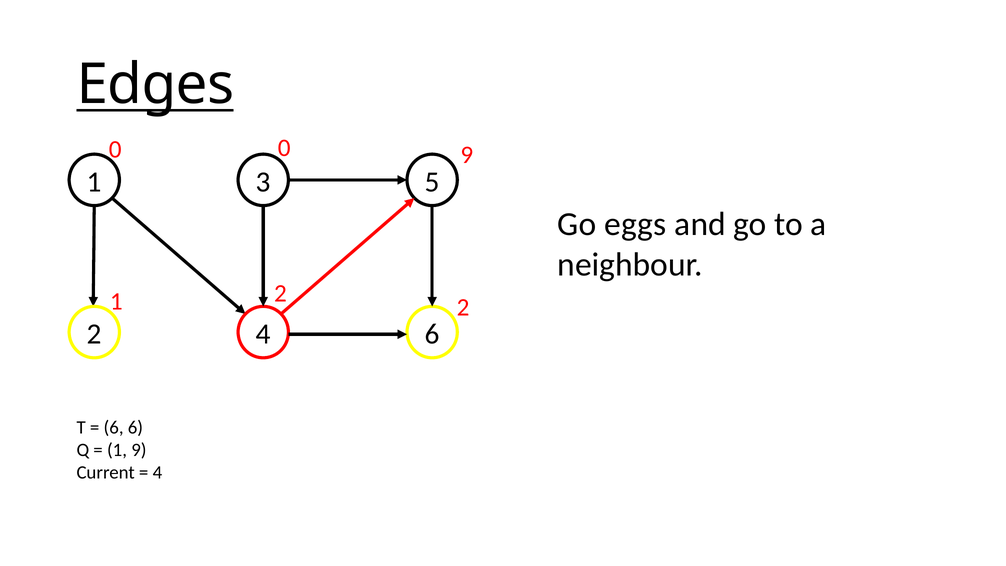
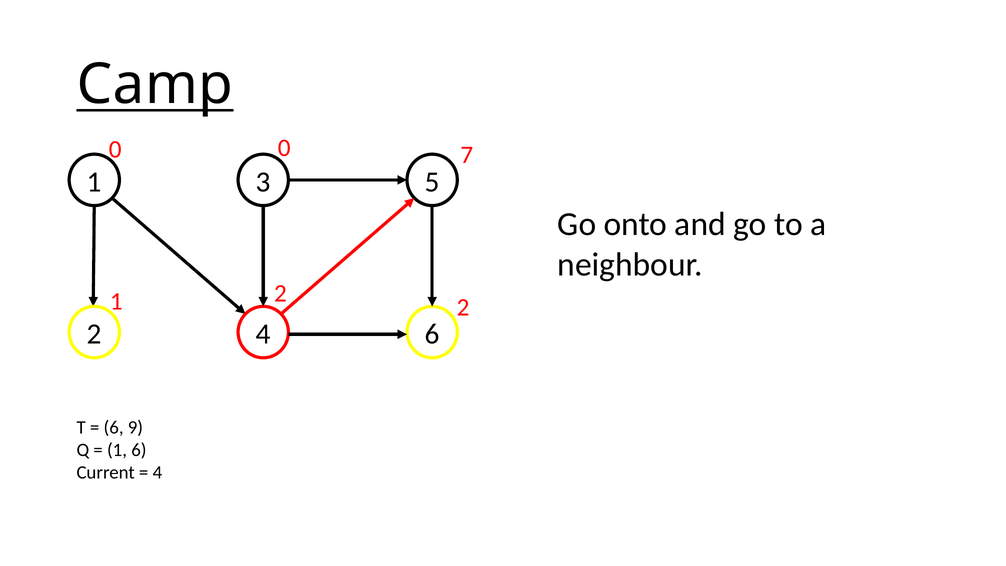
Edges: Edges -> Camp
0 9: 9 -> 7
eggs: eggs -> onto
6 6: 6 -> 9
1 9: 9 -> 6
